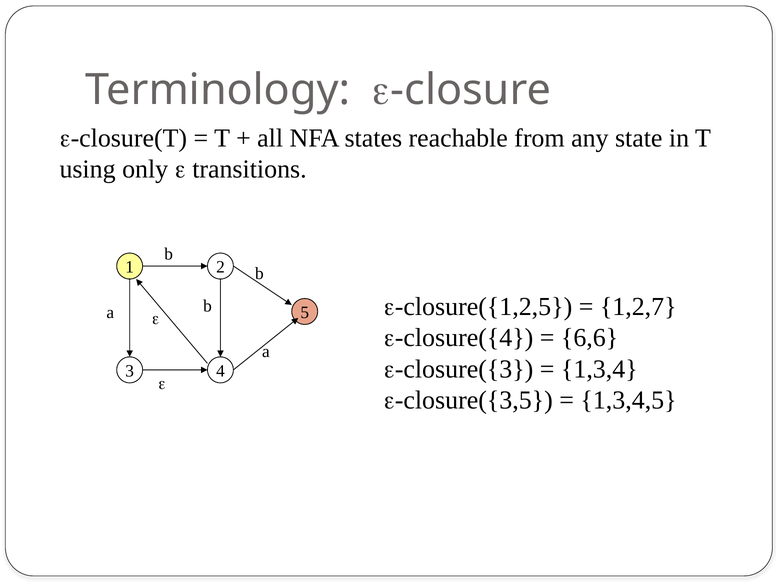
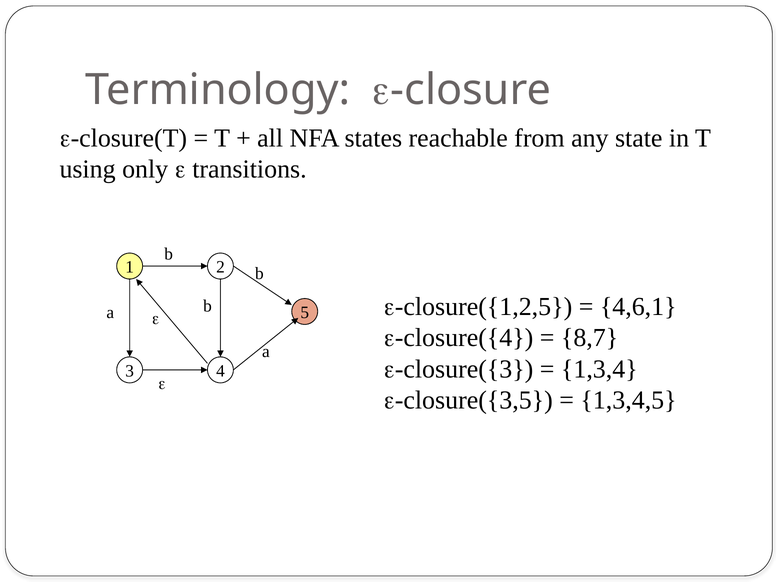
1,2,7: 1,2,7 -> 4,6,1
6,6: 6,6 -> 8,7
